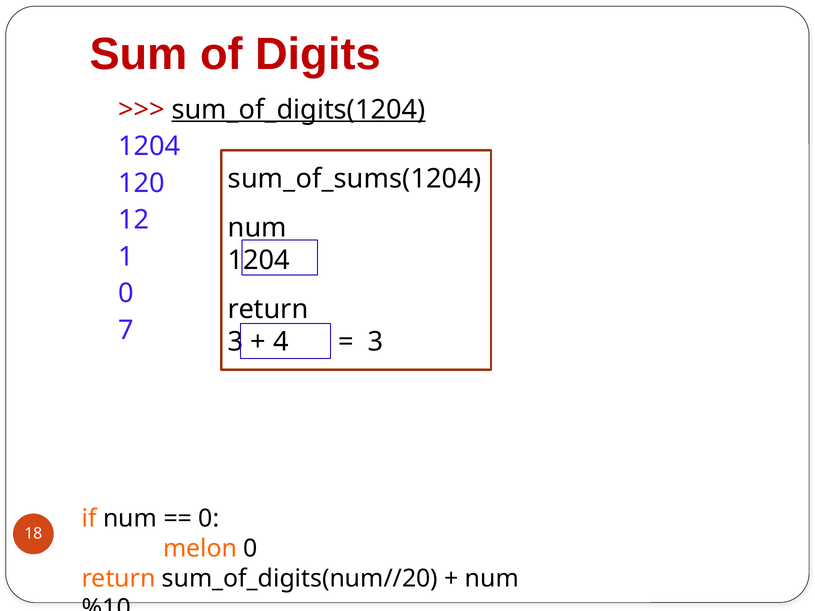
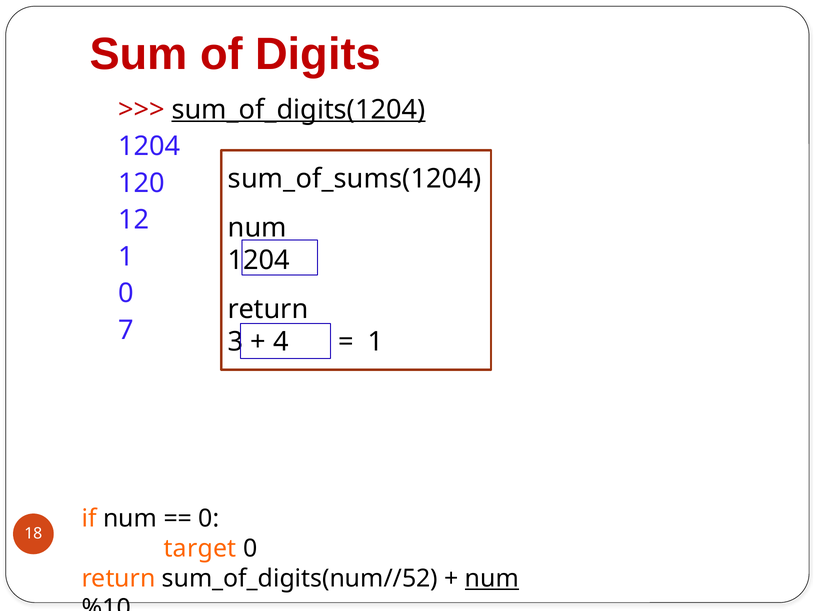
3 at (375, 342): 3 -> 1
melon: melon -> target
sum_of_digits(num//20: sum_of_digits(num//20 -> sum_of_digits(num//52
num at (492, 579) underline: none -> present
